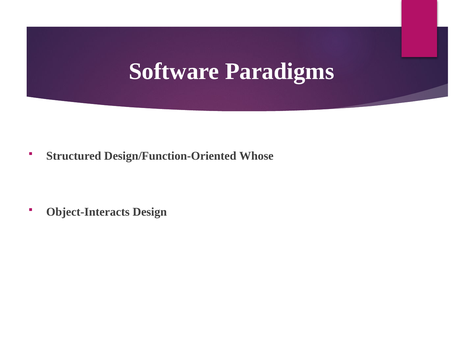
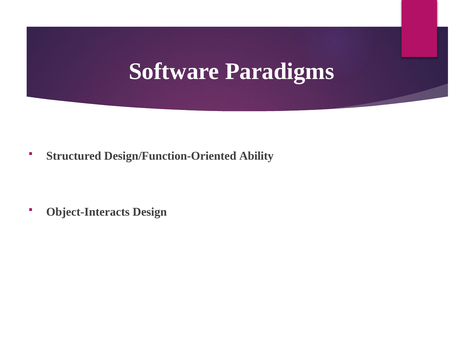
Whose: Whose -> Ability
